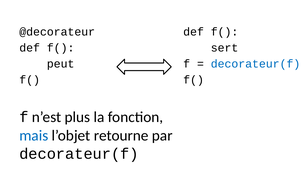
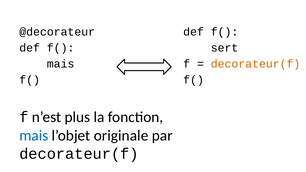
peut at (61, 64): peut -> mais
decorateur(f at (256, 64) colour: blue -> orange
retourne: retourne -> originale
